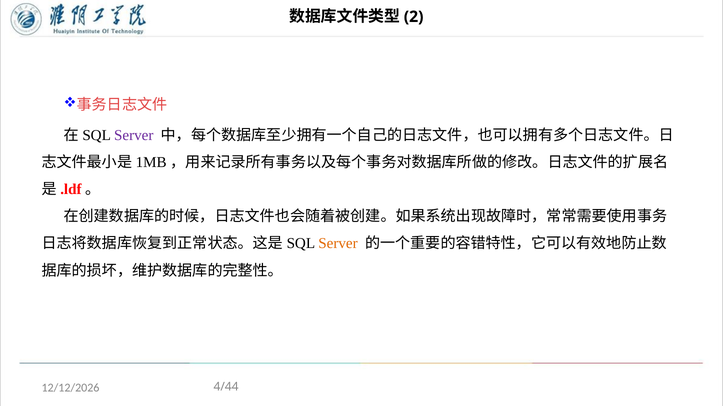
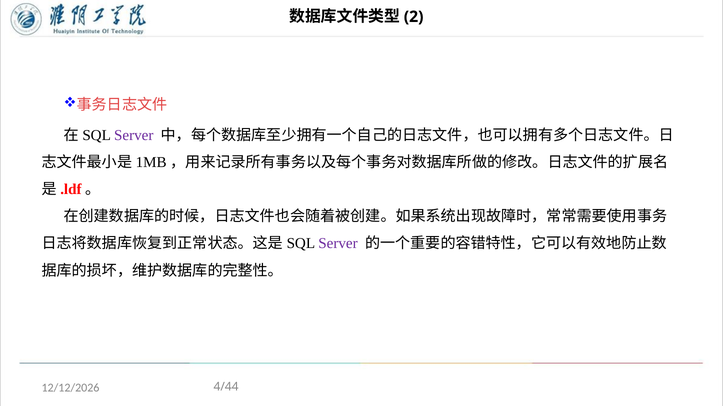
Server at (338, 244) colour: orange -> purple
